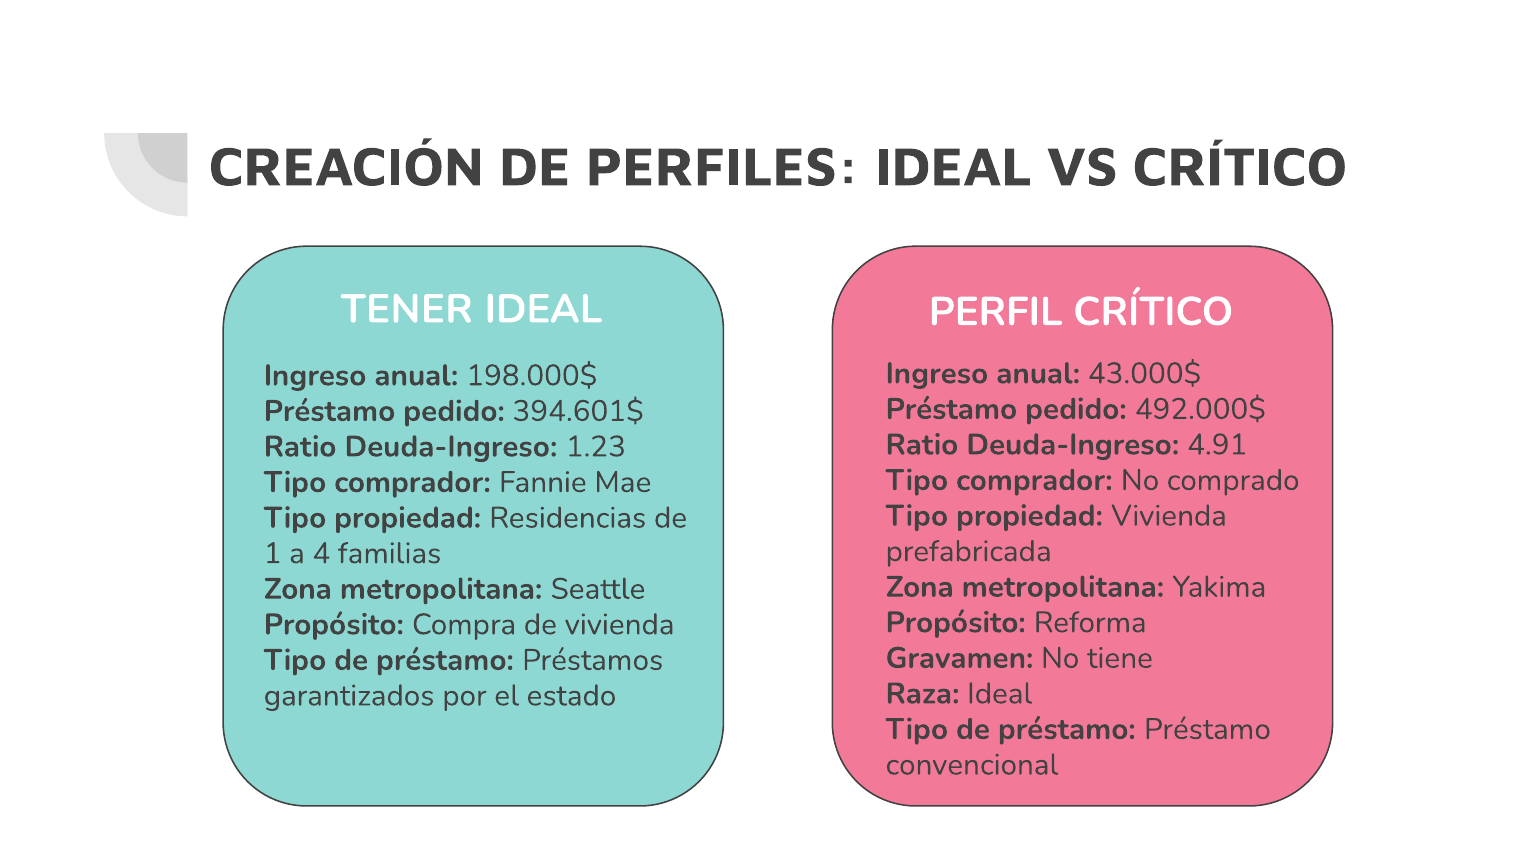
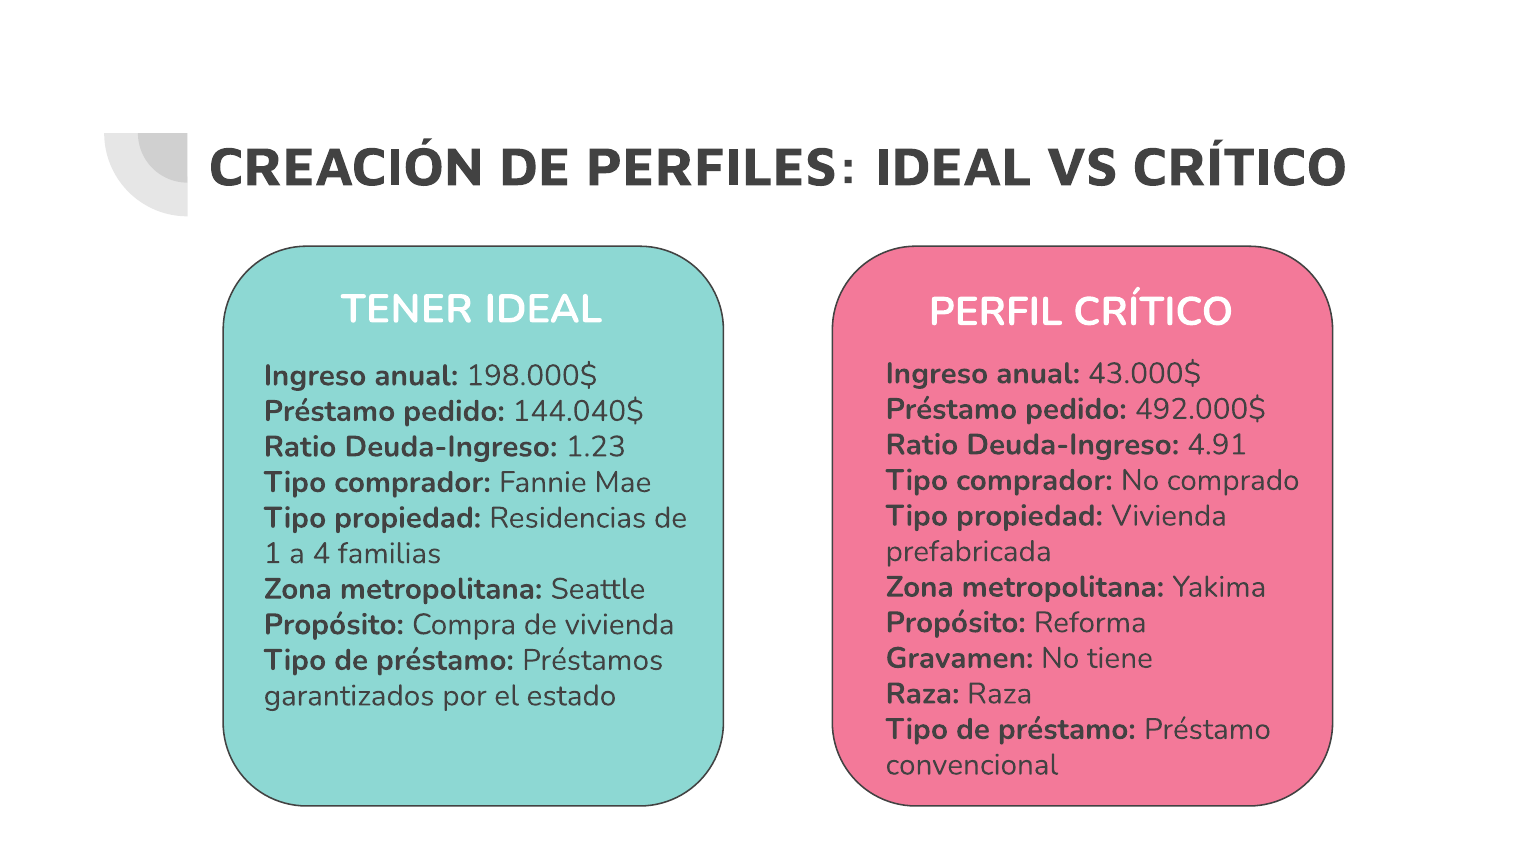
394.601$: 394.601$ -> 144.040$
Raza Ideal: Ideal -> Raza
